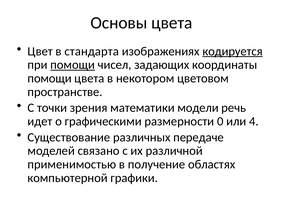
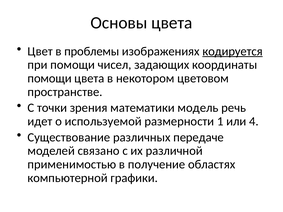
стандарта: стандарта -> проблемы
помощи at (73, 65) underline: present -> none
модели: модели -> модель
графическими: графическими -> используемой
0: 0 -> 1
